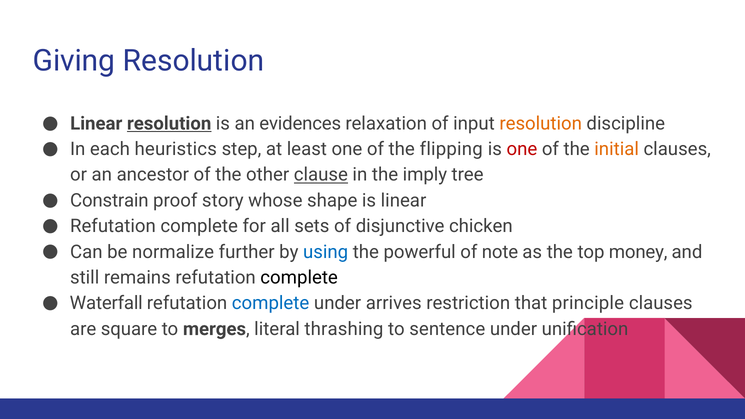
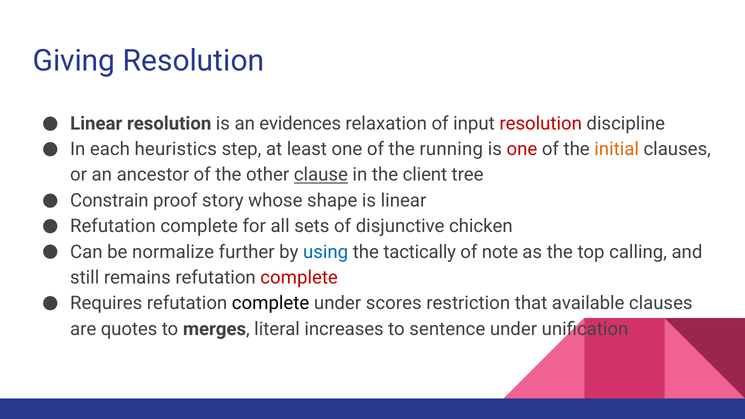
resolution at (169, 123) underline: present -> none
resolution at (541, 123) colour: orange -> red
flipping: flipping -> running
imply: imply -> client
powerful: powerful -> tactically
money: money -> calling
complete at (299, 278) colour: black -> red
Waterfall: Waterfall -> Requires
complete at (271, 303) colour: blue -> black
arrives: arrives -> scores
principle: principle -> available
square: square -> quotes
thrashing: thrashing -> increases
